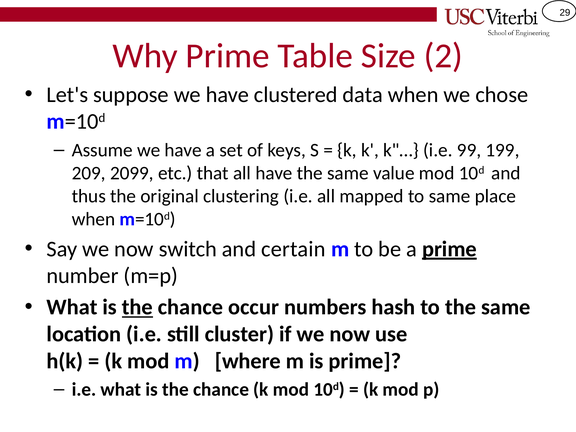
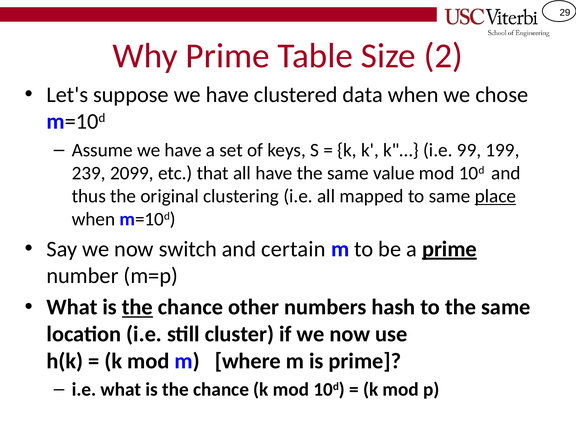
209: 209 -> 239
place underline: none -> present
occur: occur -> other
